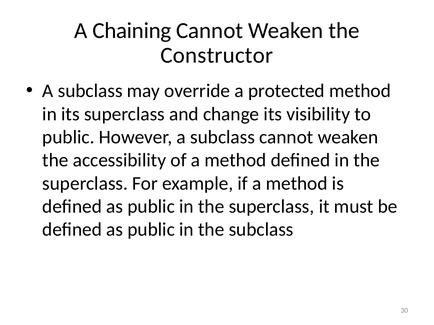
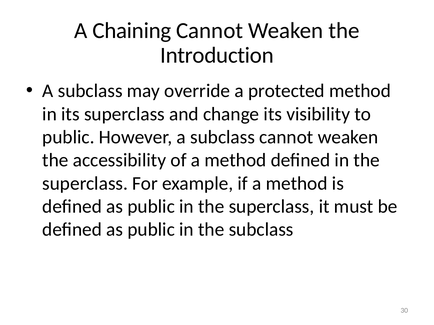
Constructor: Constructor -> Introduction
